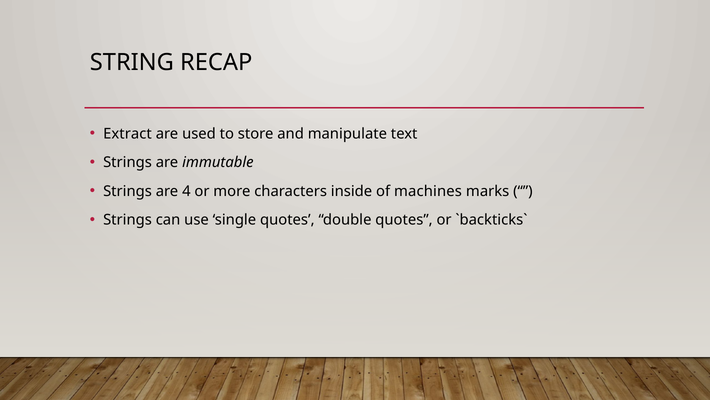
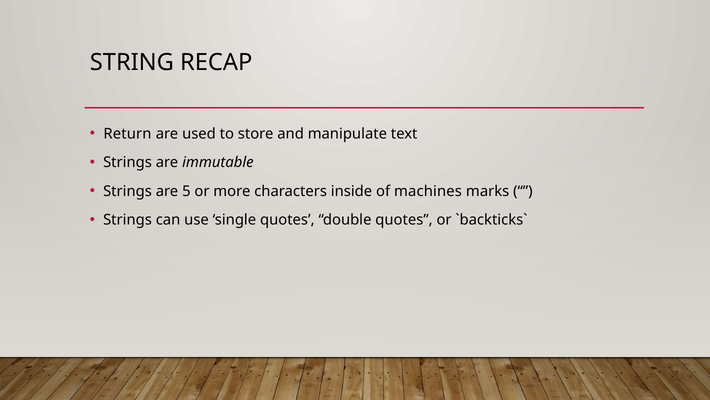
Extract: Extract -> Return
4: 4 -> 5
